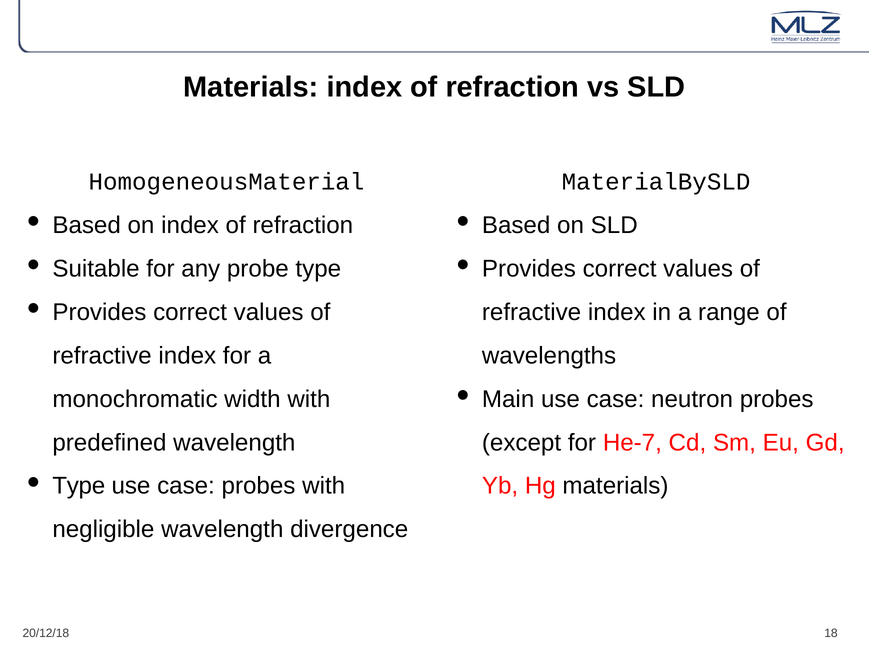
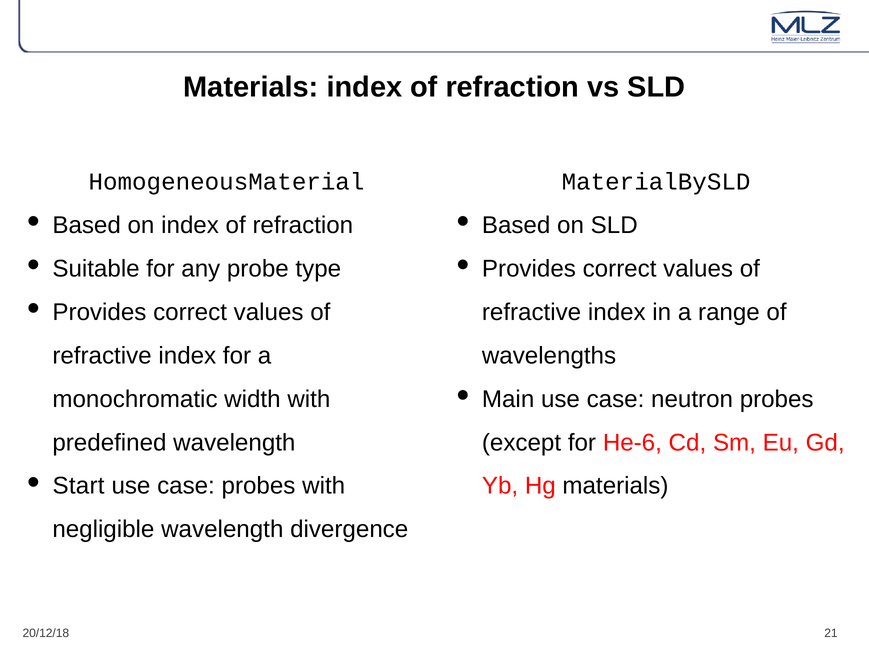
He-7: He-7 -> He-6
Type at (79, 486): Type -> Start
18: 18 -> 21
